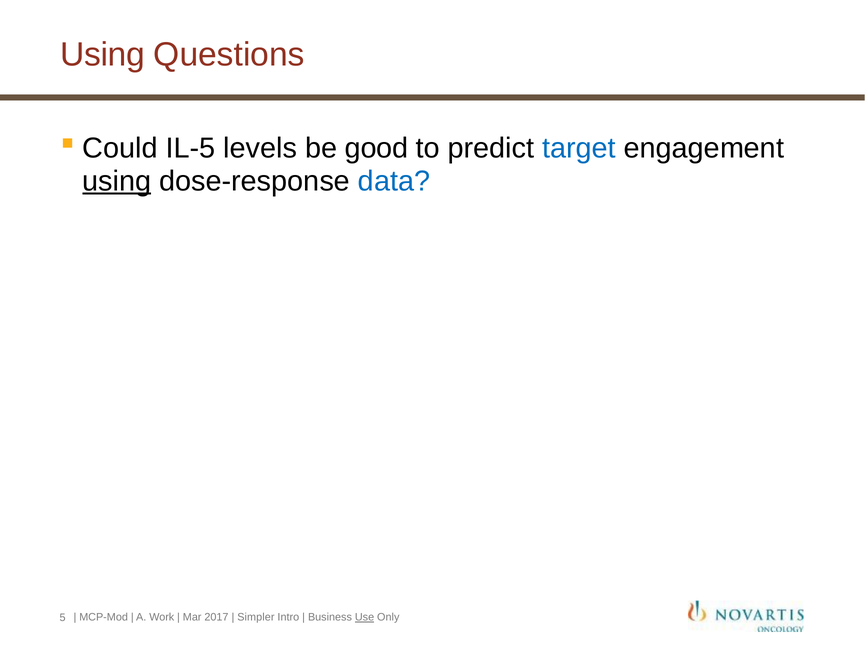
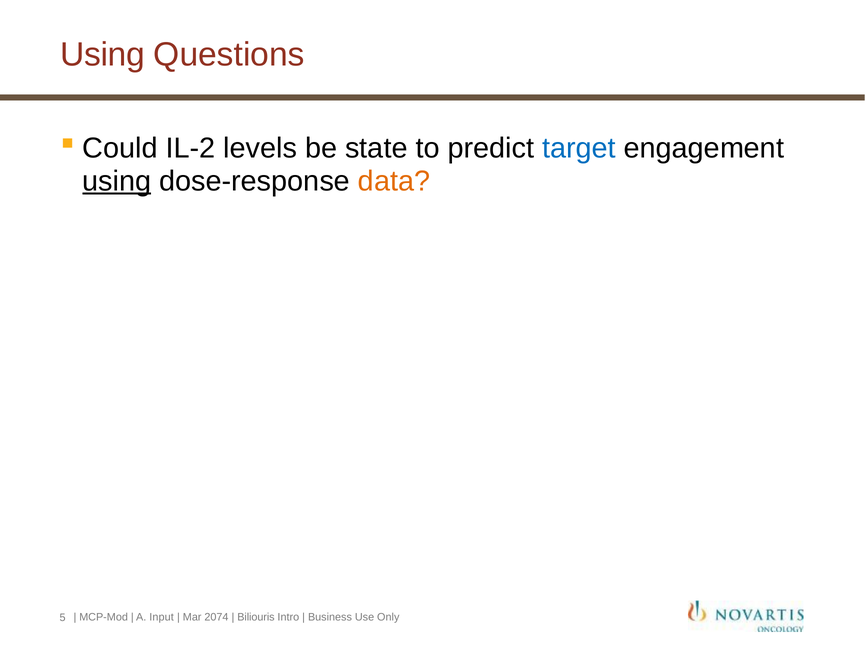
IL-5: IL-5 -> IL-2
good: good -> state
data colour: blue -> orange
Work: Work -> Input
2017: 2017 -> 2074
Simpler: Simpler -> Biliouris
Use underline: present -> none
